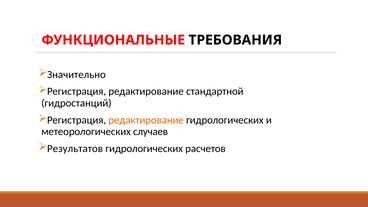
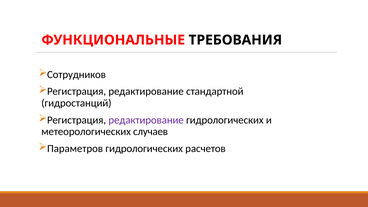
Значительно: Значительно -> Сотрудников
редактирование at (146, 120) colour: orange -> purple
Результатов: Результатов -> Параметров
